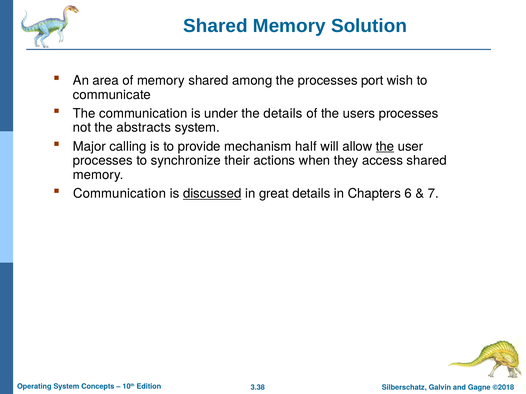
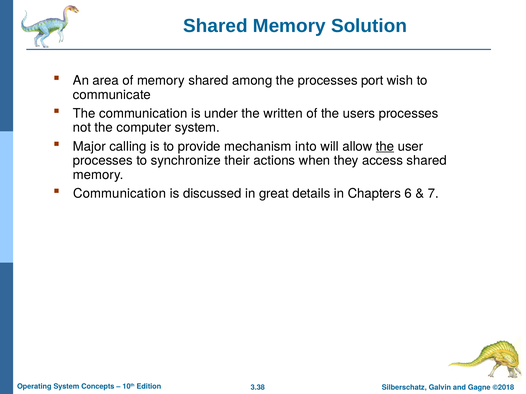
the details: details -> written
abstracts: abstracts -> computer
half: half -> into
discussed underline: present -> none
